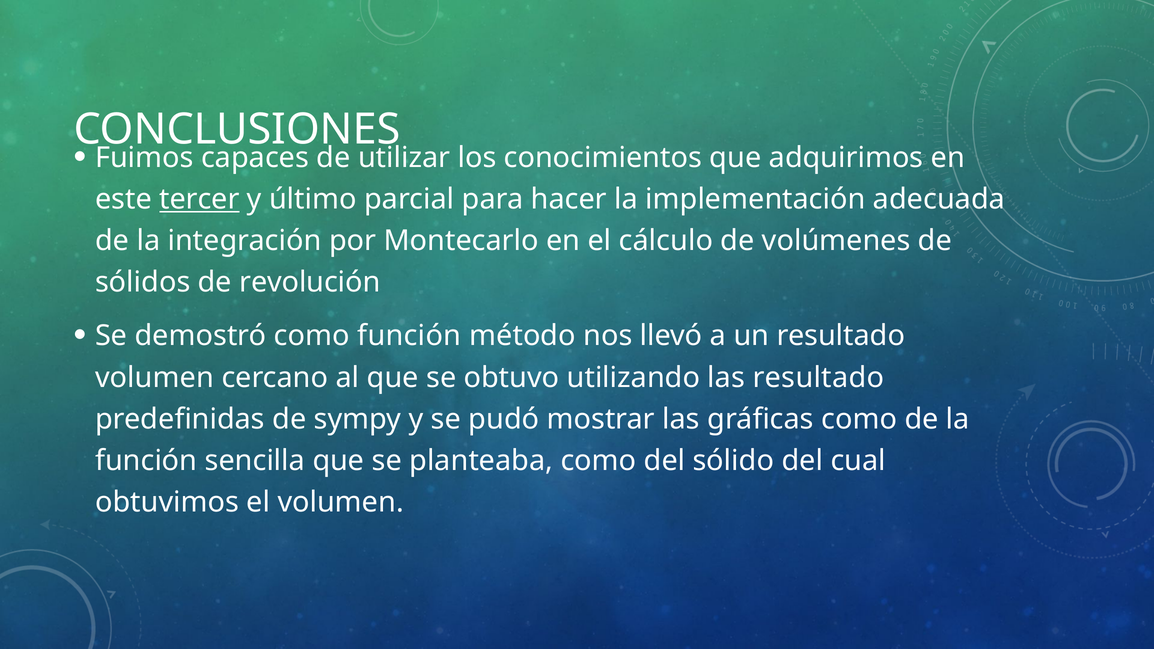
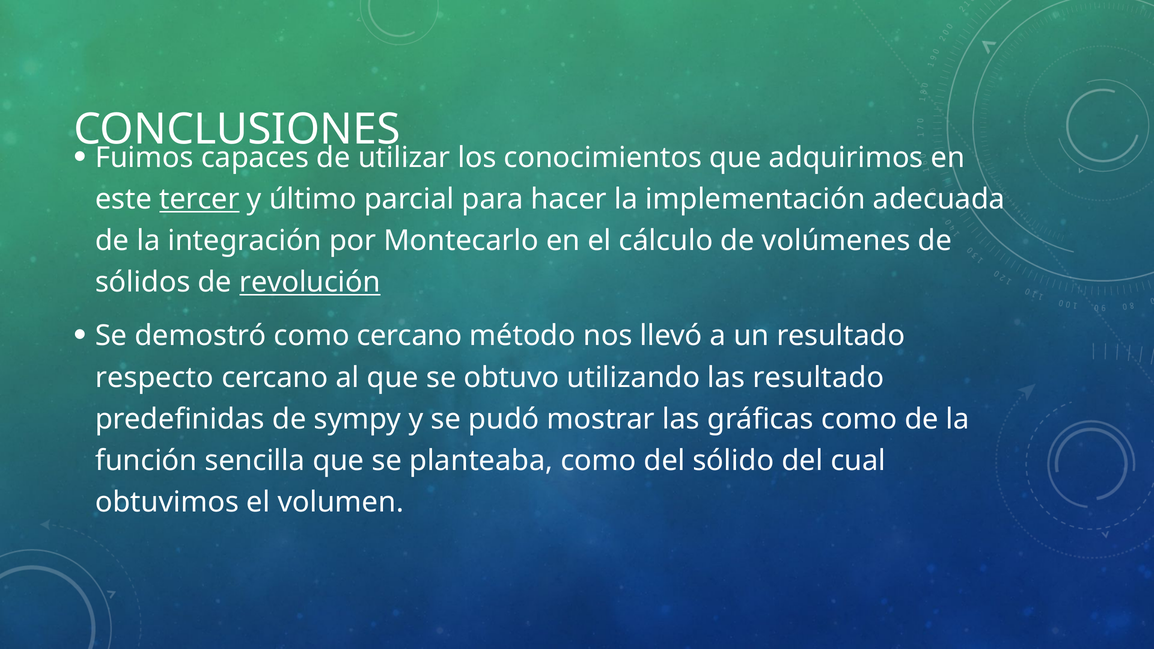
revolución underline: none -> present
como función: función -> cercano
volumen at (155, 378): volumen -> respecto
